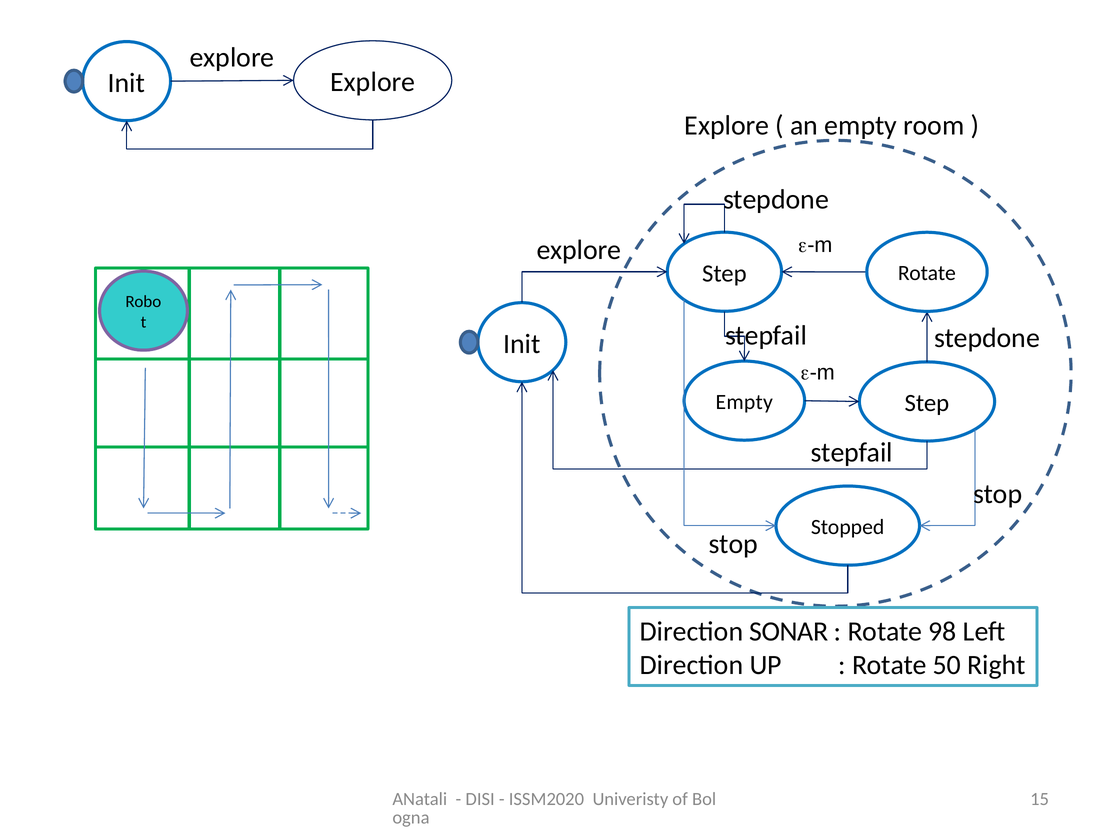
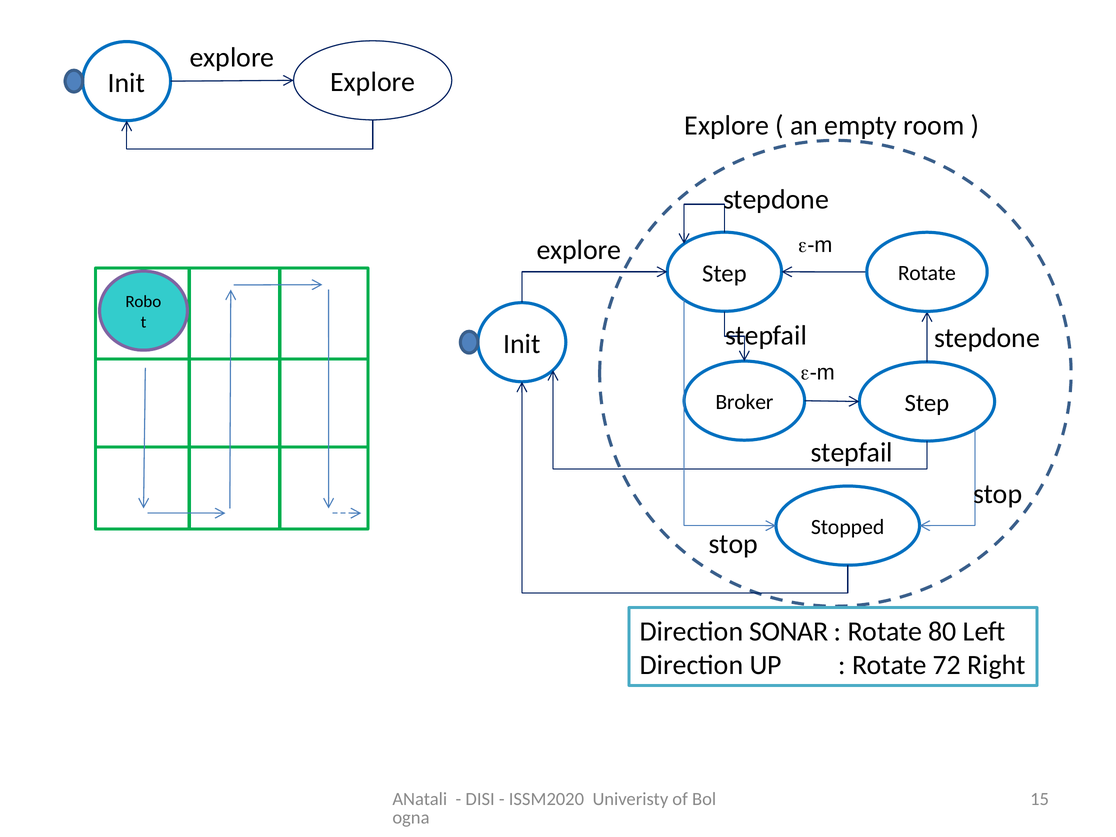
Empty at (744, 402): Empty -> Broker
98: 98 -> 80
50: 50 -> 72
